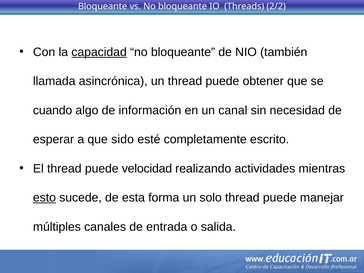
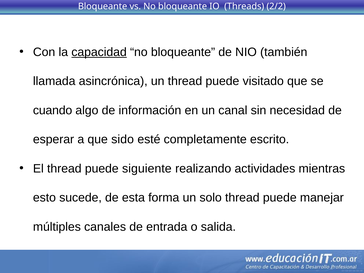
obtener: obtener -> visitado
velocidad: velocidad -> siguiente
esto underline: present -> none
